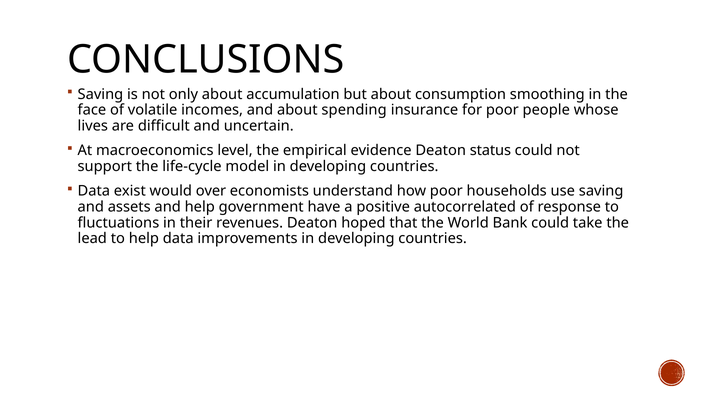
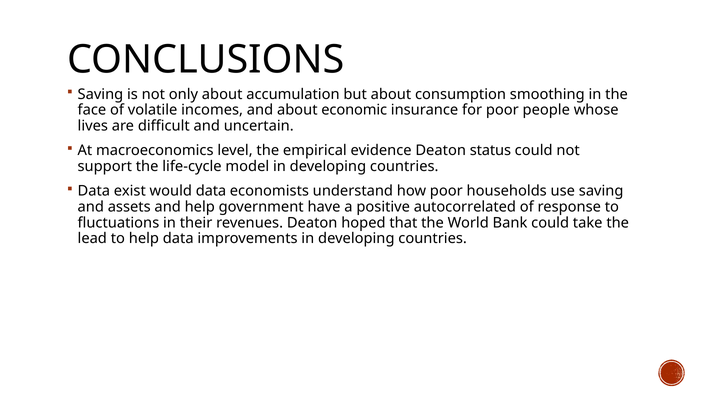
spending: spending -> economic
would over: over -> data
